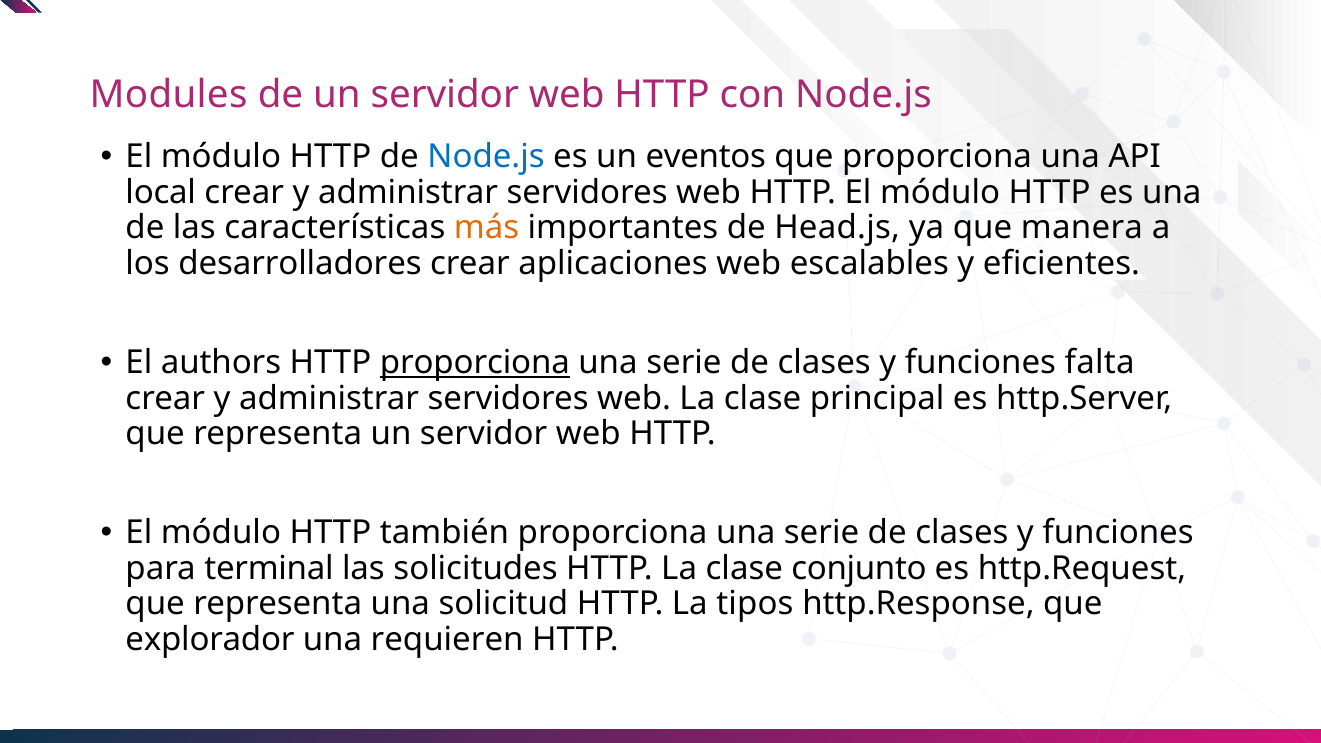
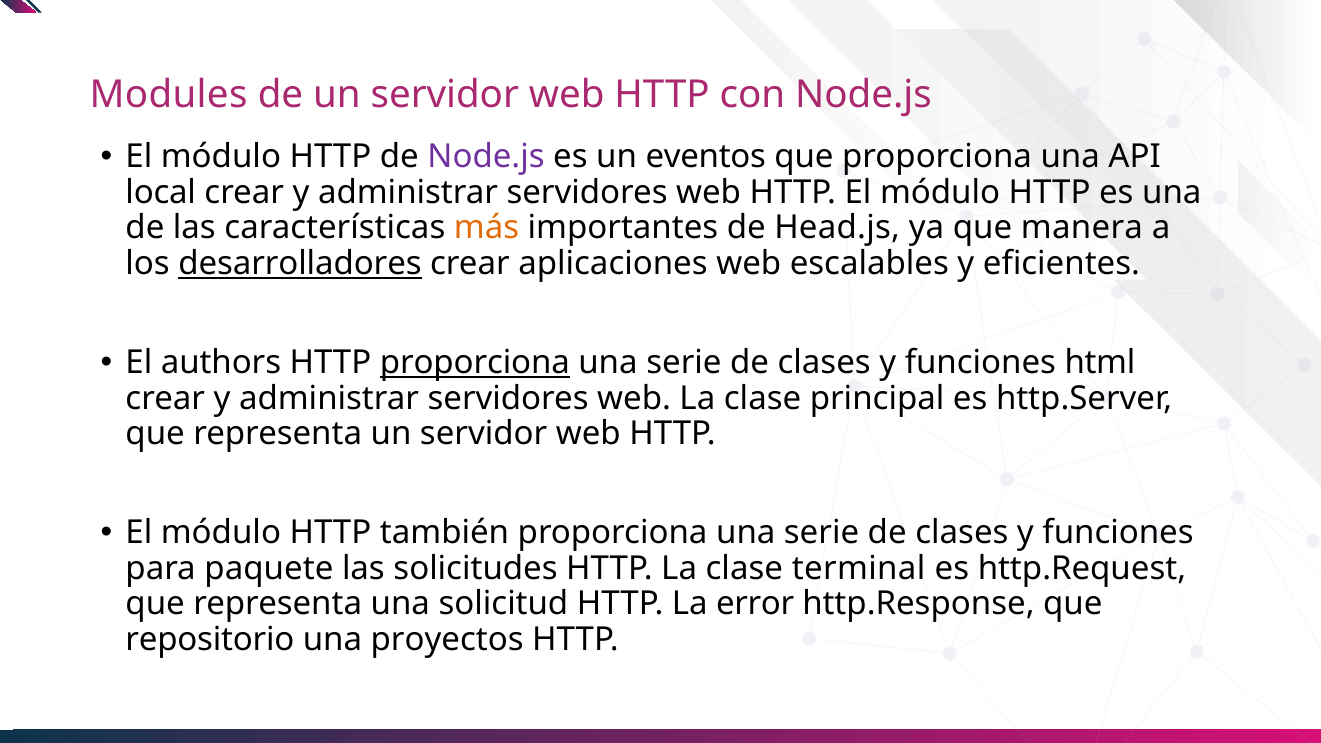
Node.js at (486, 157) colour: blue -> purple
desarrolladores underline: none -> present
falta: falta -> html
terminal: terminal -> paquete
conjunto: conjunto -> terminal
tipos: tipos -> error
explorador: explorador -> repositorio
requieren: requieren -> proyectos
